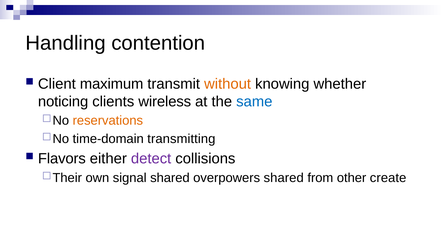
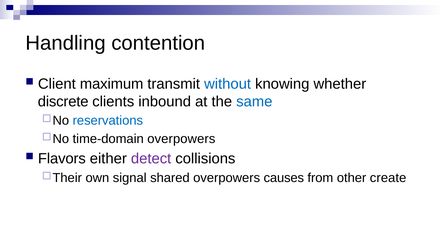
without colour: orange -> blue
noticing: noticing -> discrete
wireless: wireless -> inbound
reservations colour: orange -> blue
time-domain transmitting: transmitting -> overpowers
overpowers shared: shared -> causes
